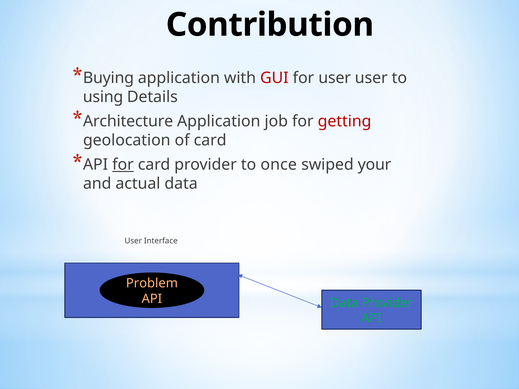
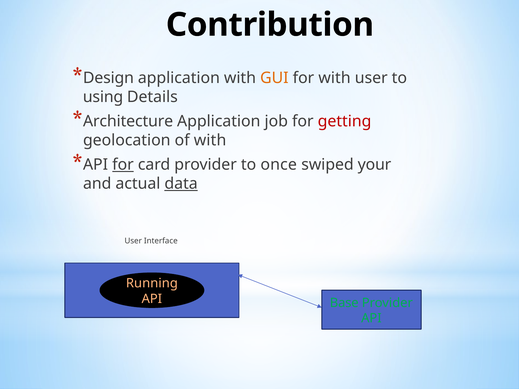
Buying: Buying -> Design
GUI colour: red -> orange
for user: user -> with
of card: card -> with
data at (181, 184) underline: none -> present
Problem: Problem -> Running
API Data: Data -> Base
